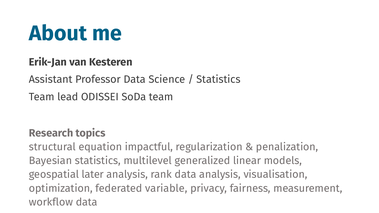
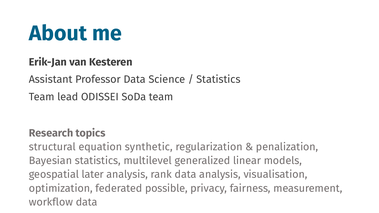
impactful: impactful -> synthetic
variable: variable -> possible
